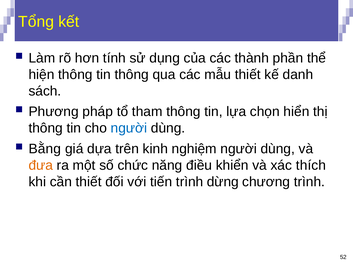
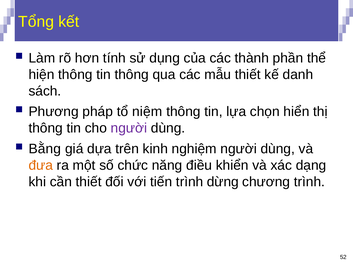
tham: tham -> niệm
người at (129, 128) colour: blue -> purple
thích: thích -> dạng
